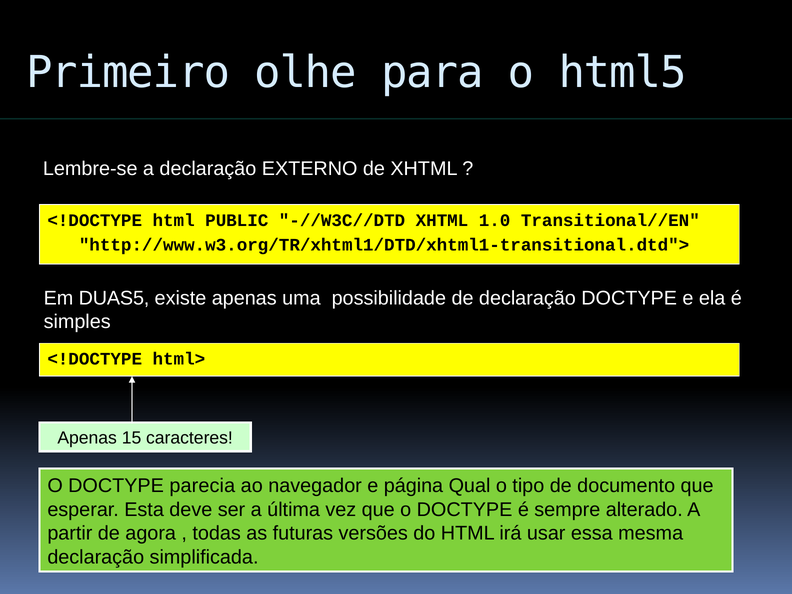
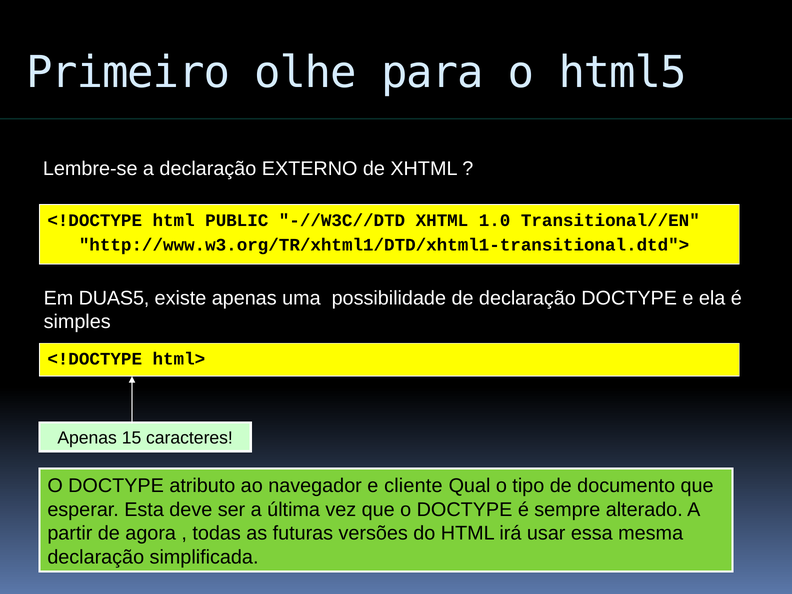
parecia: parecia -> atributo
página: página -> cliente
